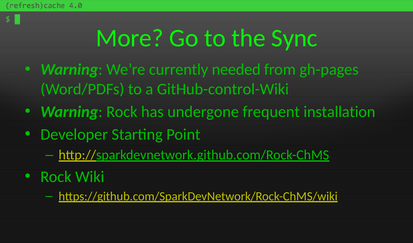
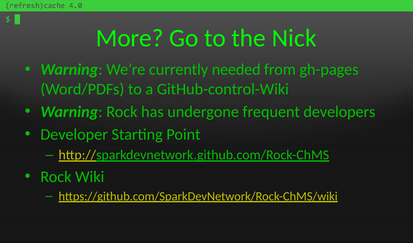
Sync: Sync -> Nick
installation: installation -> developers
